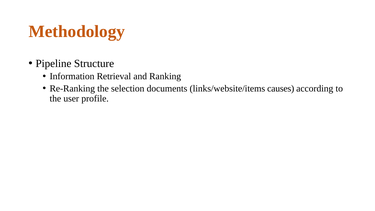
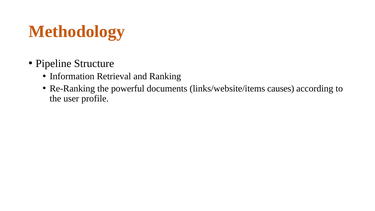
selection: selection -> powerful
